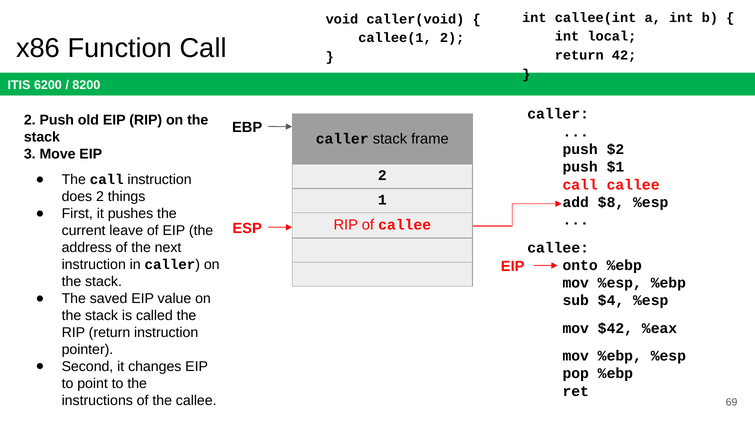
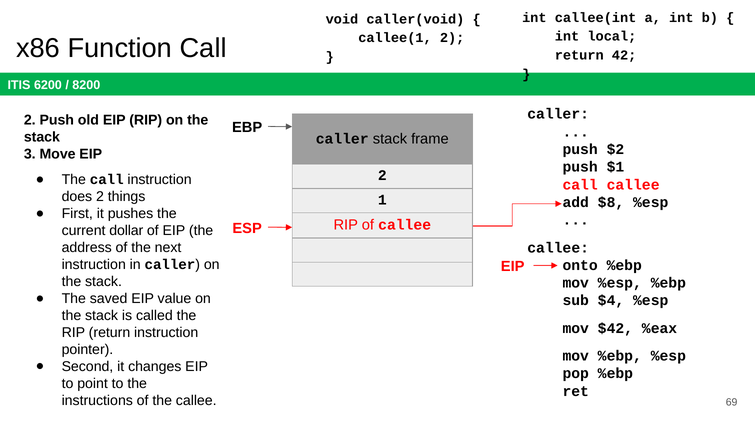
leave: leave -> dollar
